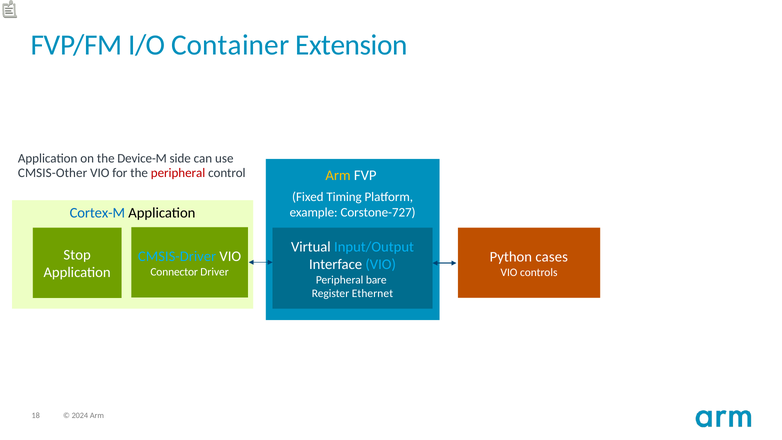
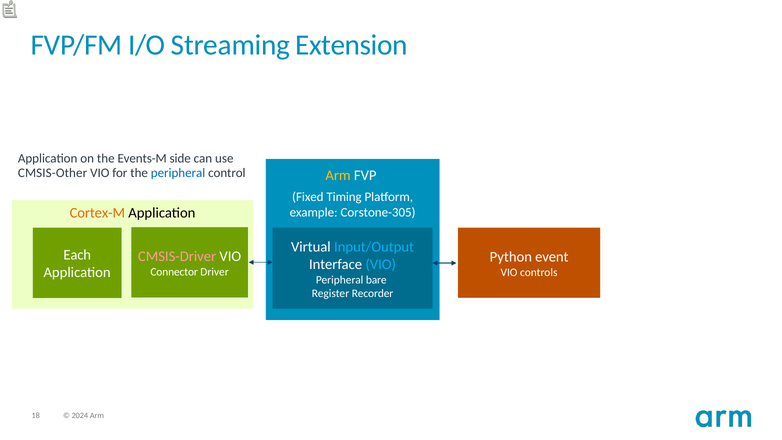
Container: Container -> Streaming
Device-M: Device-M -> Events-M
peripheral at (178, 173) colour: red -> blue
Cortex-M colour: blue -> orange
Corstone-727: Corstone-727 -> Corstone-305
Stop: Stop -> Each
CMSIS-Driver colour: light blue -> pink
cases: cases -> event
Ethernet: Ethernet -> Recorder
